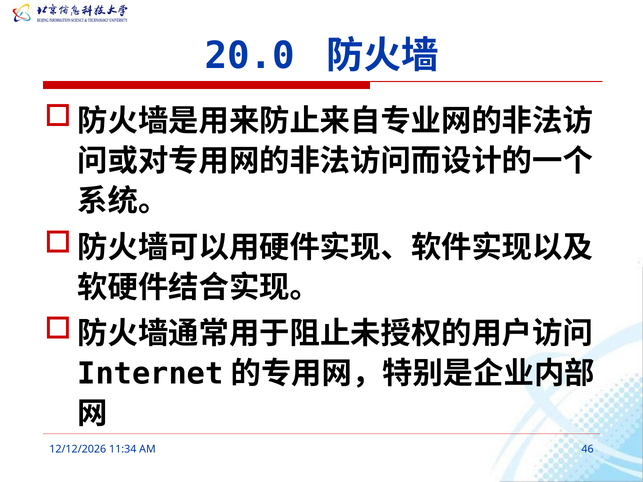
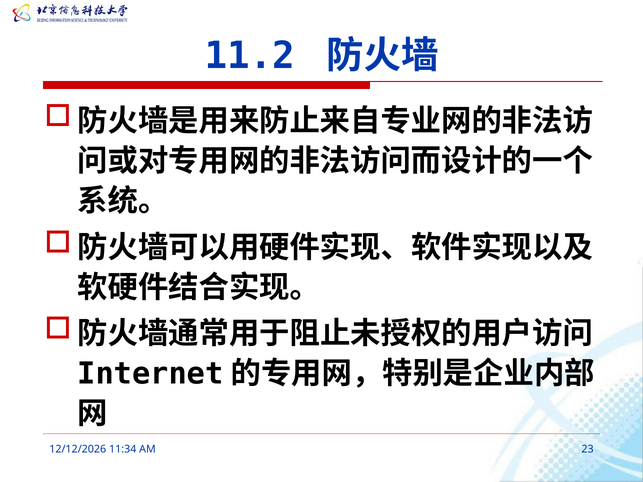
20.0: 20.0 -> 11.2
46: 46 -> 23
